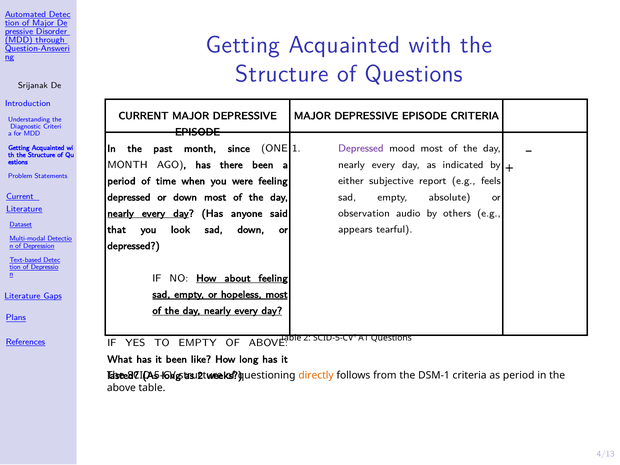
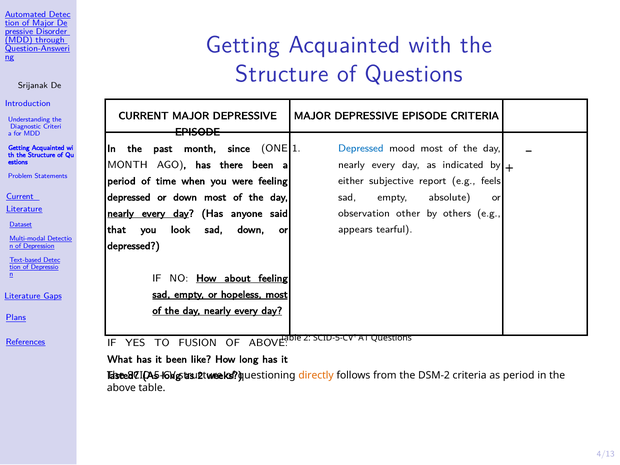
Depressed at (361, 149) colour: purple -> blue
audio: audio -> other
TO EMPTY: EMPTY -> FUSION
DSM-1: DSM-1 -> DSM-2
